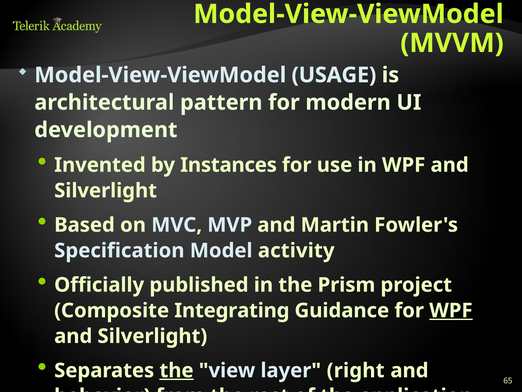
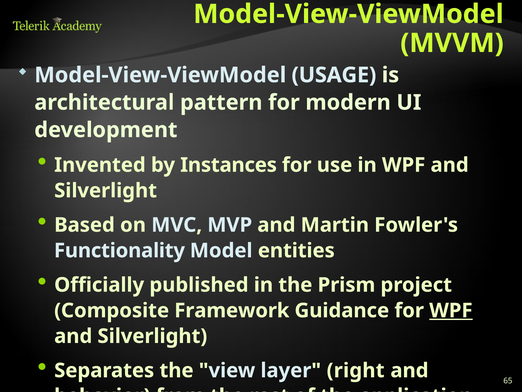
Specification: Specification -> Functionality
activity: activity -> entities
Integrating: Integrating -> Framework
the at (177, 370) underline: present -> none
